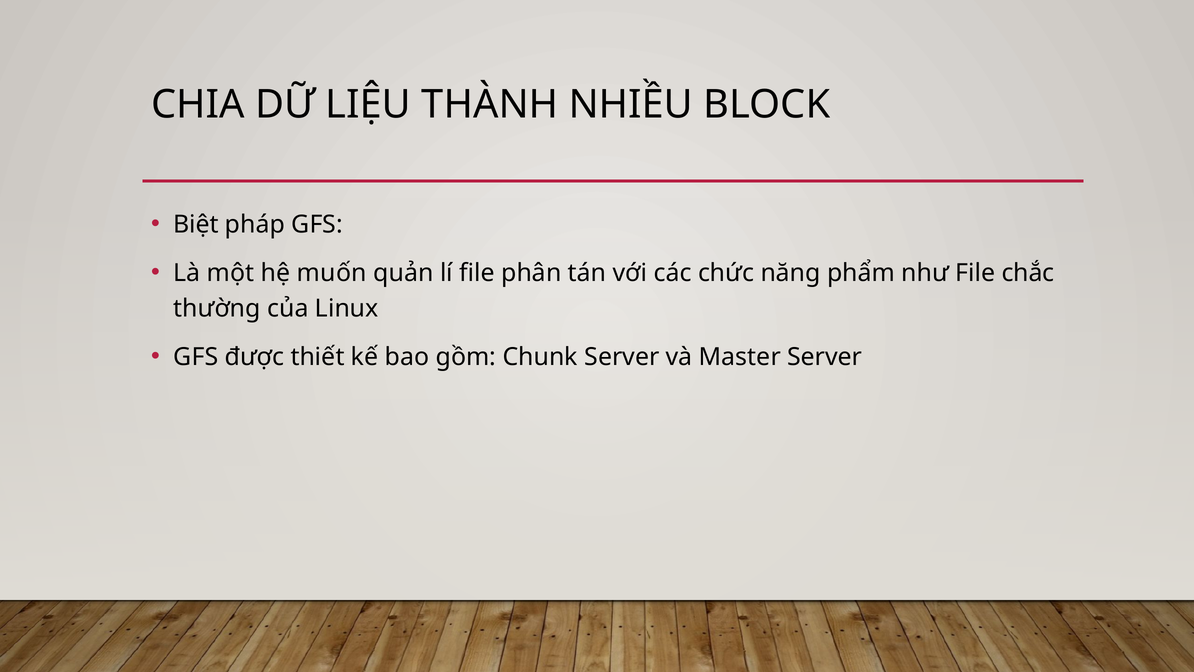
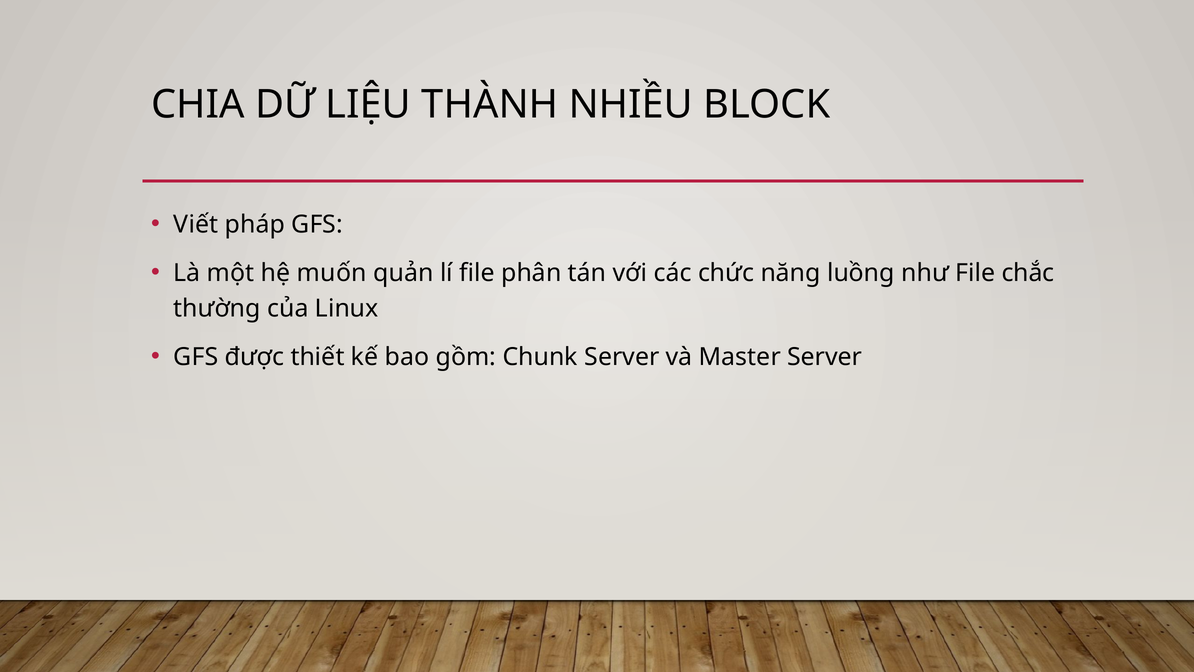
Biệt: Biệt -> Viết
phẩm: phẩm -> luồng
